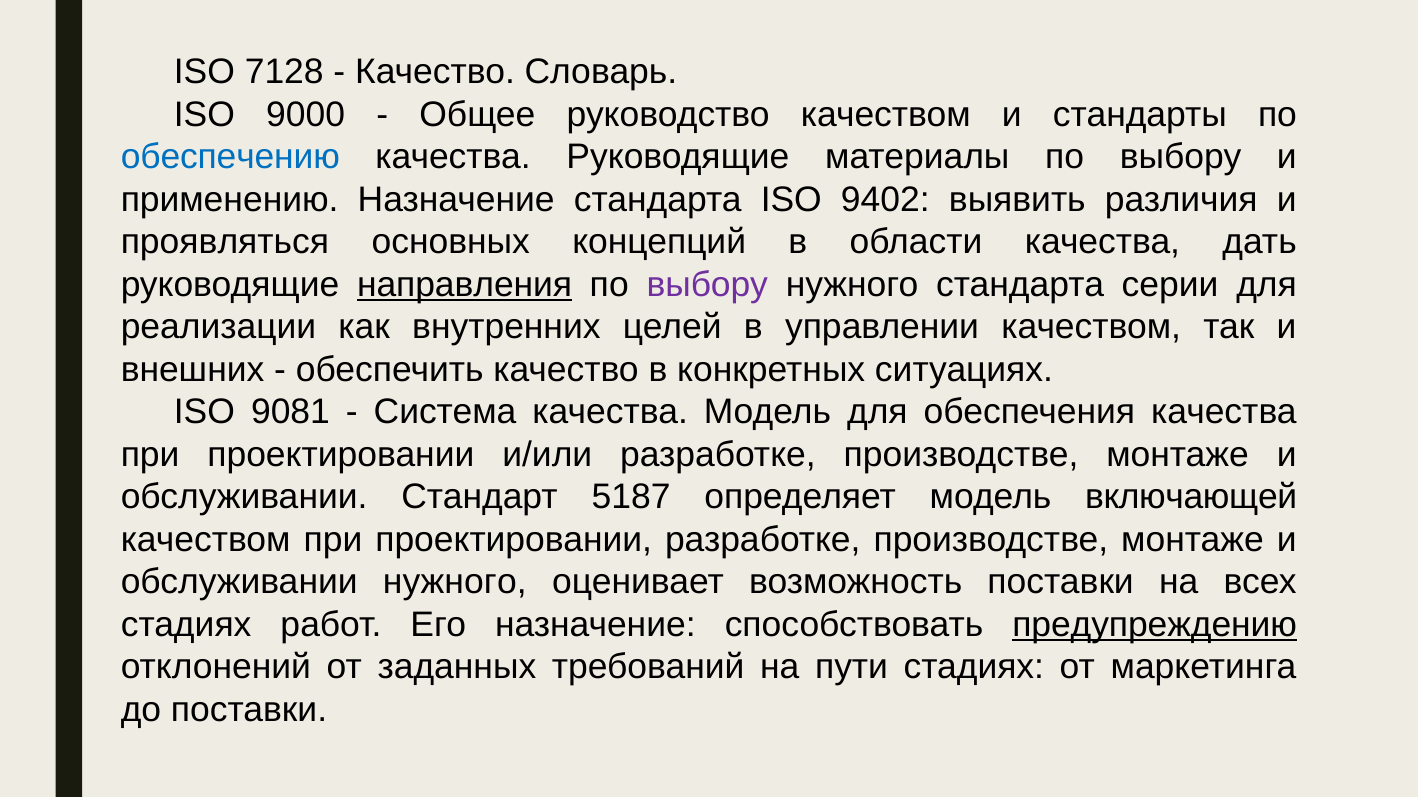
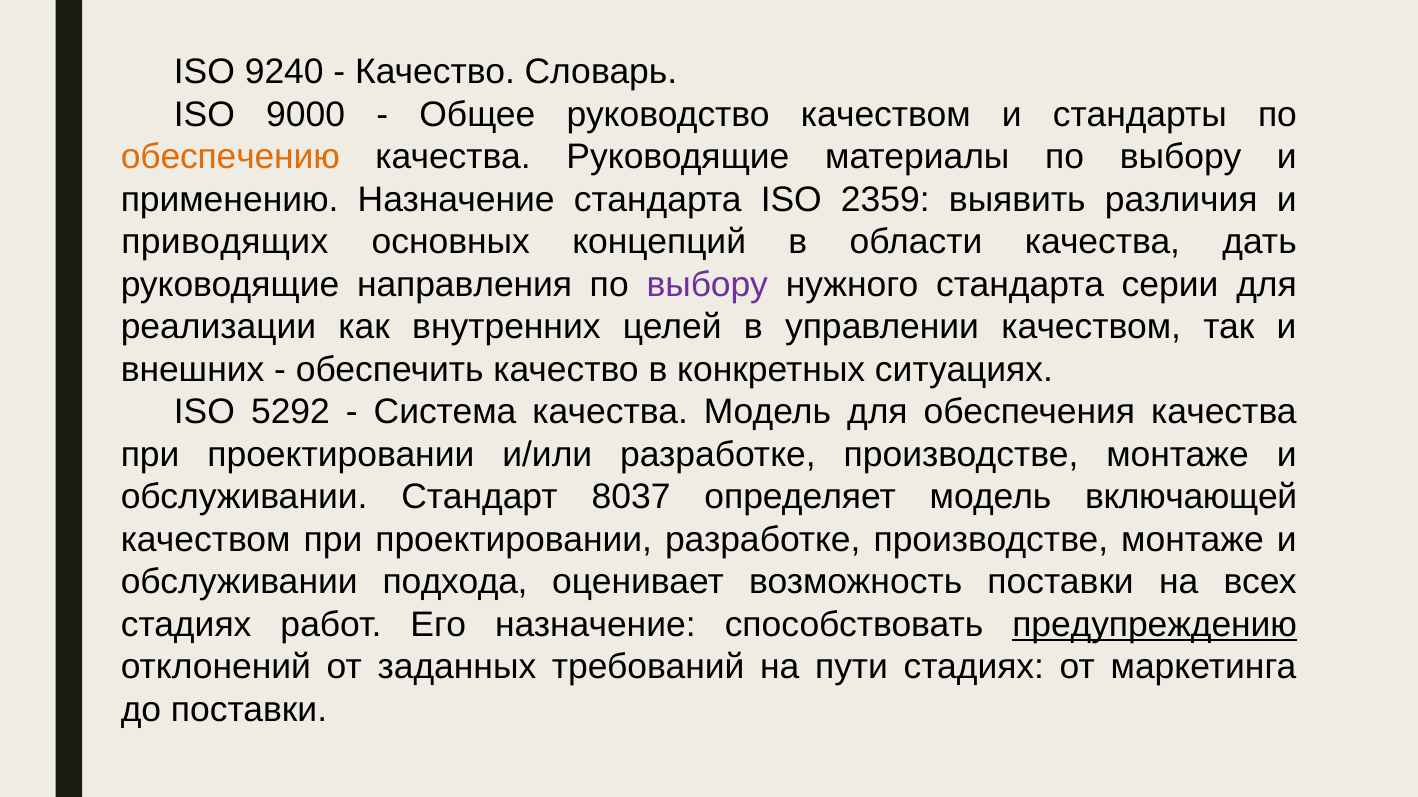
7128: 7128 -> 9240
обеспечению colour: blue -> orange
9402: 9402 -> 2359
проявляться: проявляться -> приводящих
направления underline: present -> none
9081: 9081 -> 5292
5187: 5187 -> 8037
обслуживании нужного: нужного -> подхода
